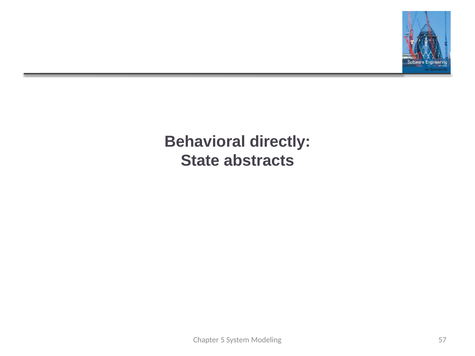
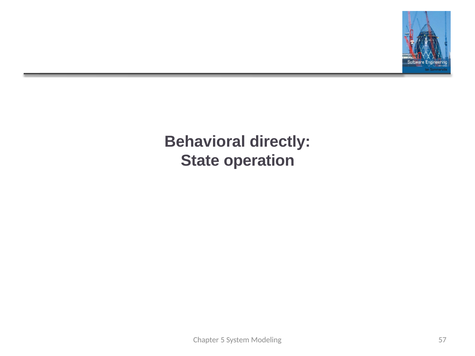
abstracts: abstracts -> operation
